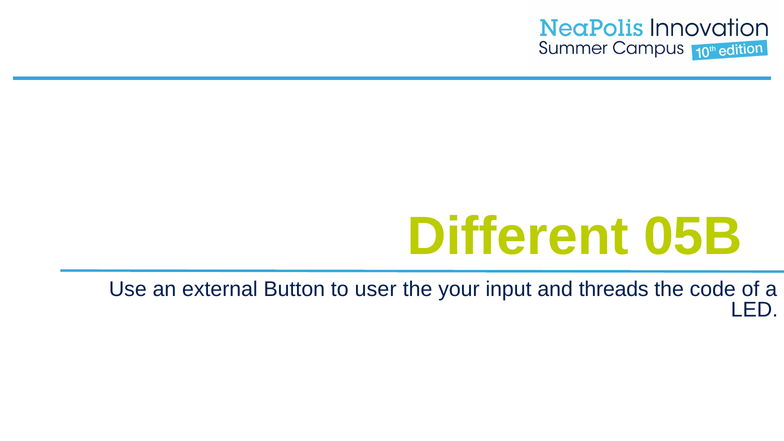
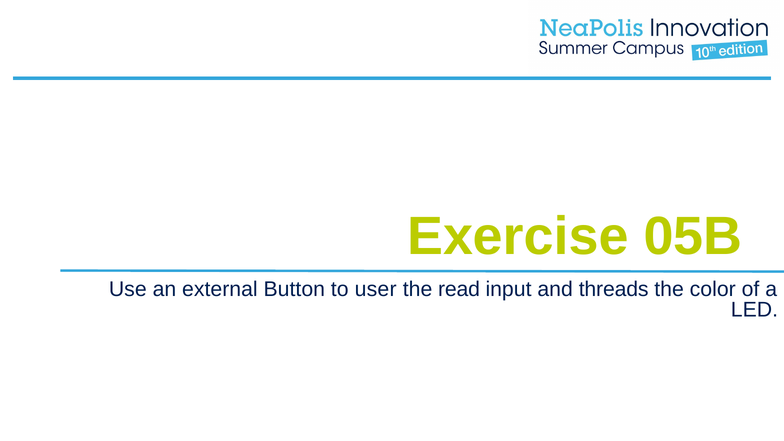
Different: Different -> Exercise
your: your -> read
code: code -> color
